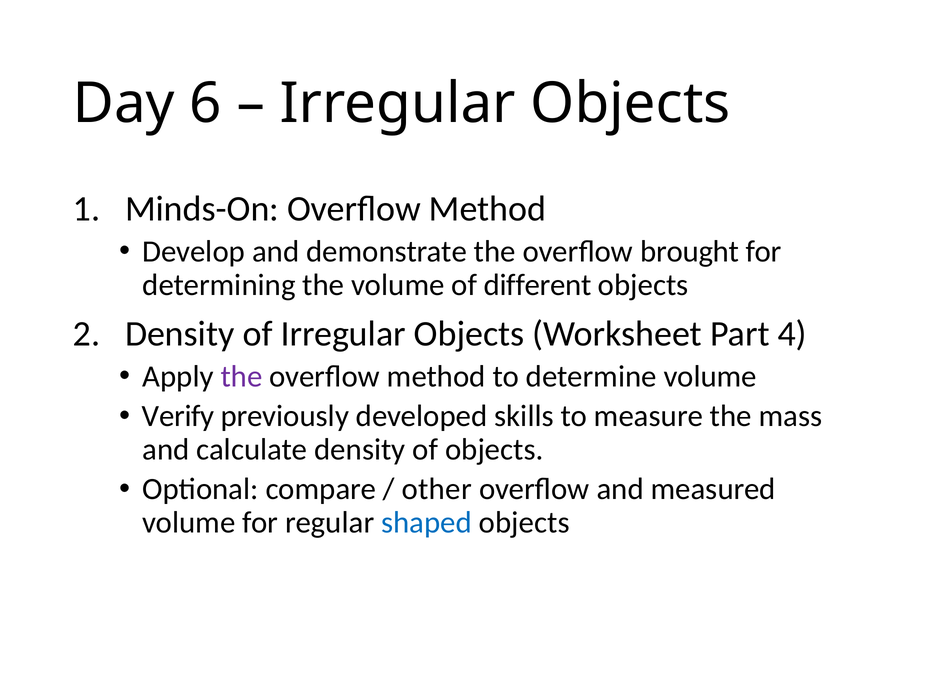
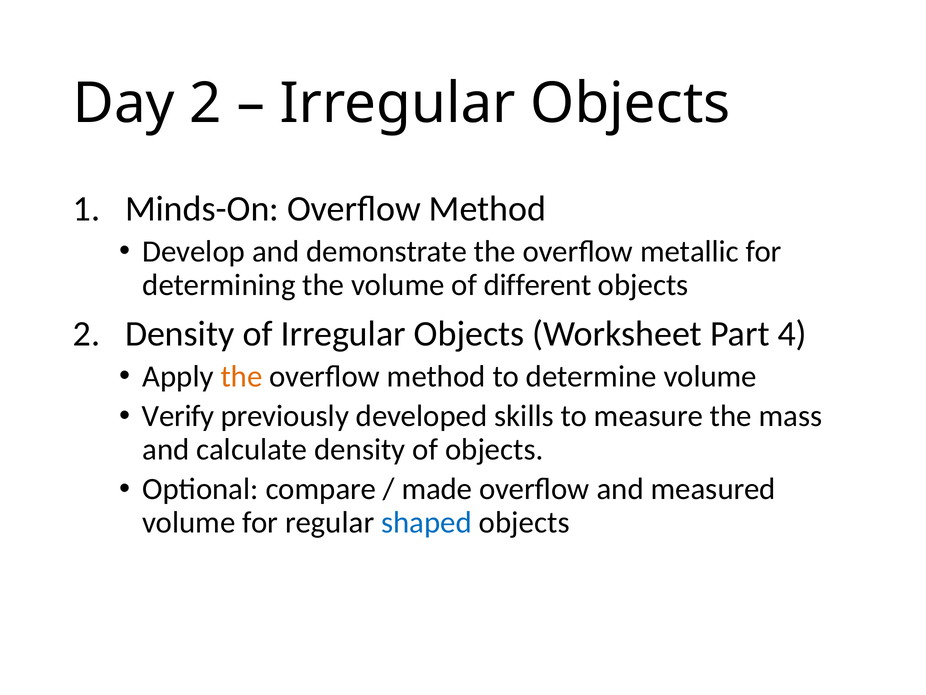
Day 6: 6 -> 2
brought: brought -> metallic
the at (241, 376) colour: purple -> orange
other: other -> made
